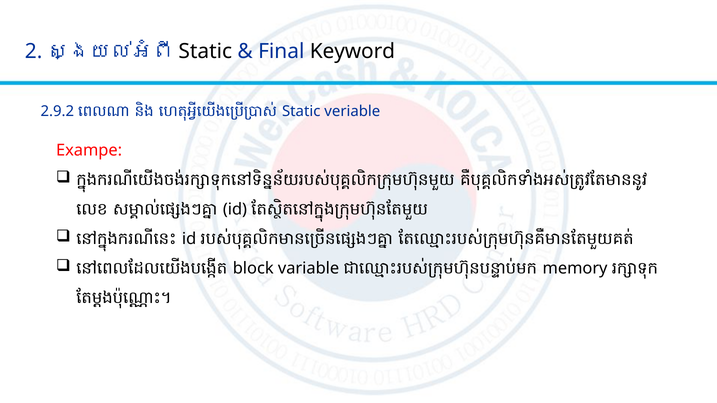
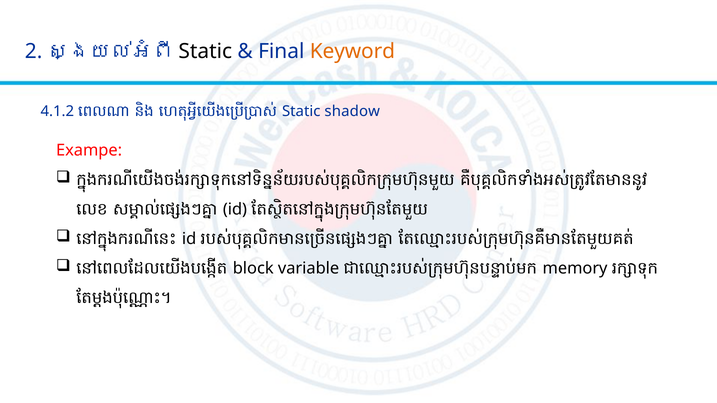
Keyword colour: black -> orange
2.9.2: 2.9.2 -> 4.1.2
veriable: veriable -> shadow
